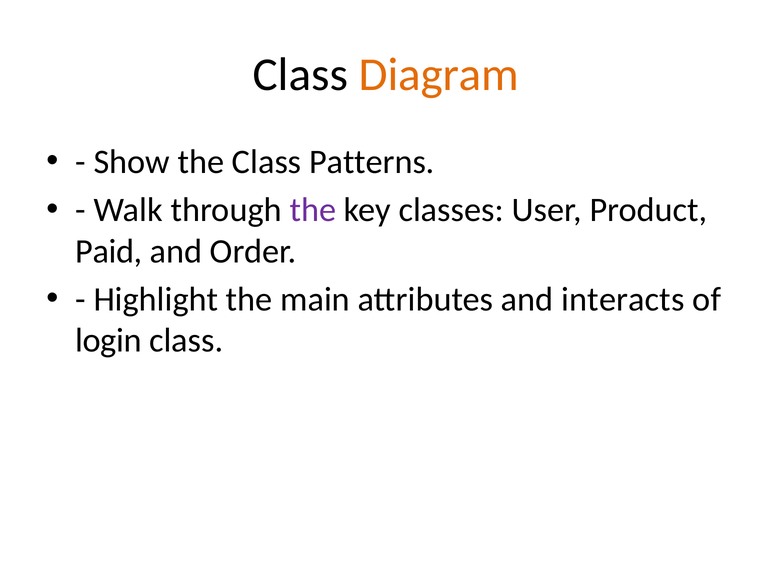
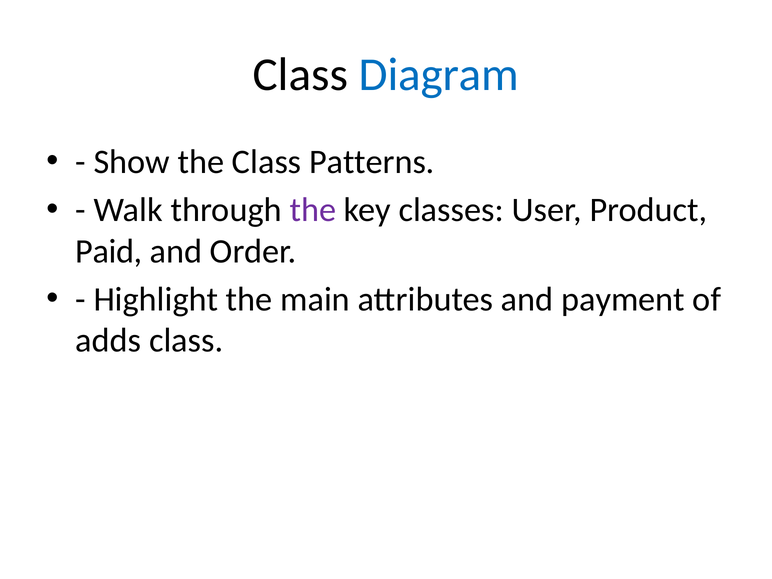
Diagram colour: orange -> blue
interacts: interacts -> payment
login: login -> adds
